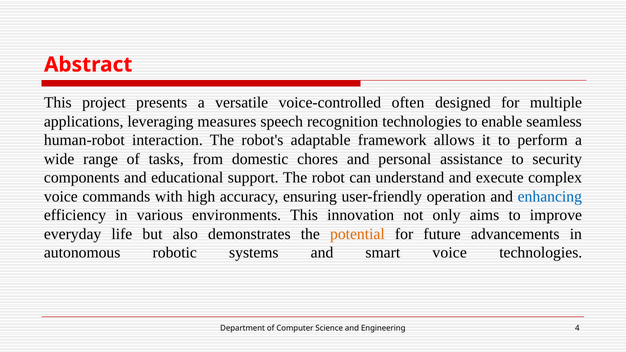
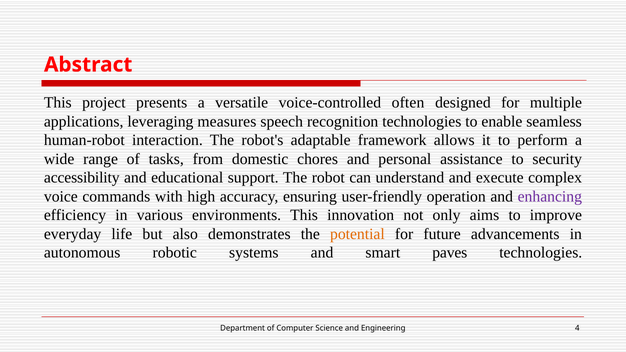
components: components -> accessibility
enhancing colour: blue -> purple
smart voice: voice -> paves
